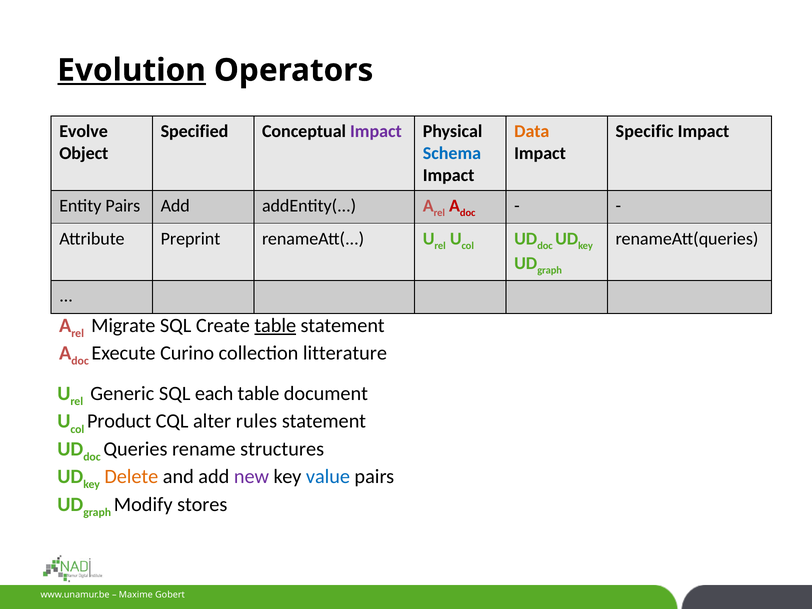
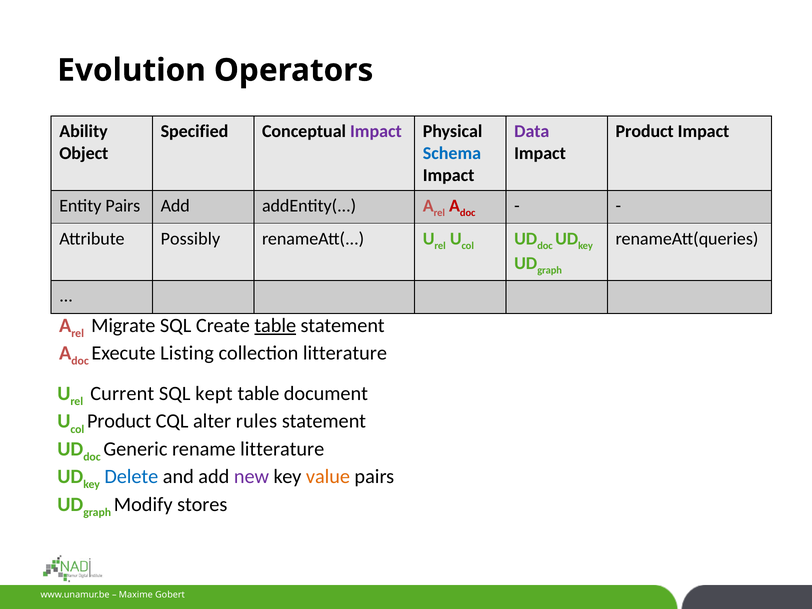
Evolution underline: present -> none
Evolve: Evolve -> Ability
Data colour: orange -> purple
Specific at (645, 131): Specific -> Product
Preprint: Preprint -> Possibly
Curino: Curino -> Listing
Generic: Generic -> Current
each: each -> kept
Queries: Queries -> Generic
rename structures: structures -> litterature
Delete colour: orange -> blue
value colour: blue -> orange
